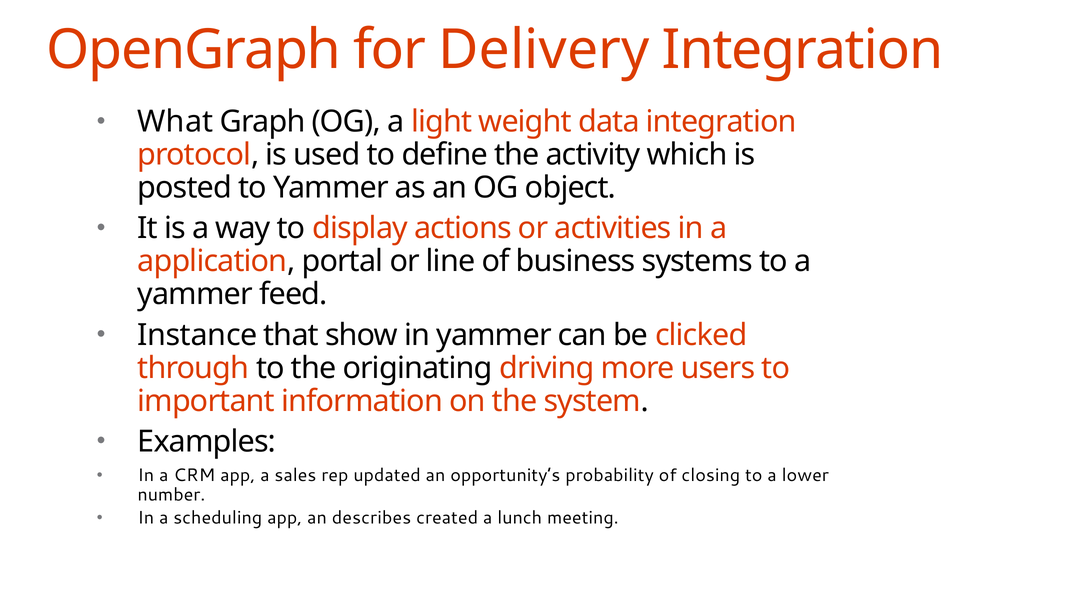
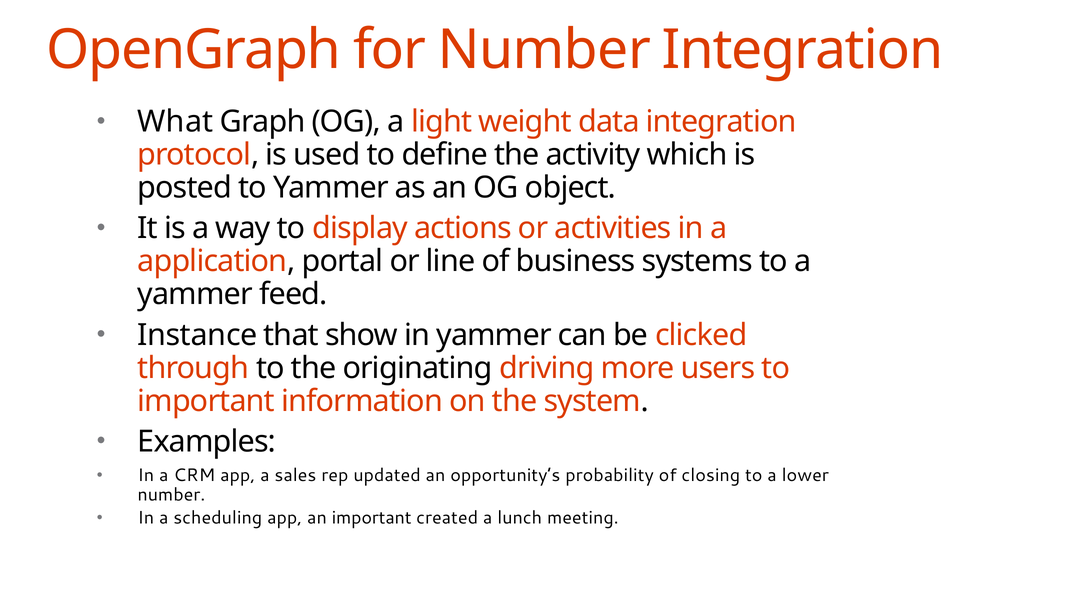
for Delivery: Delivery -> Number
an describes: describes -> important
